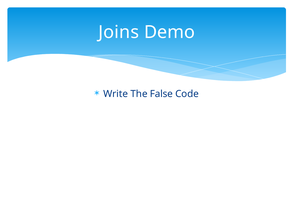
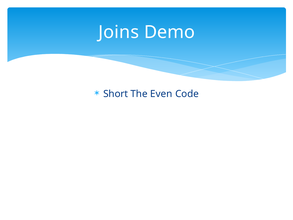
Write: Write -> Short
False: False -> Even
